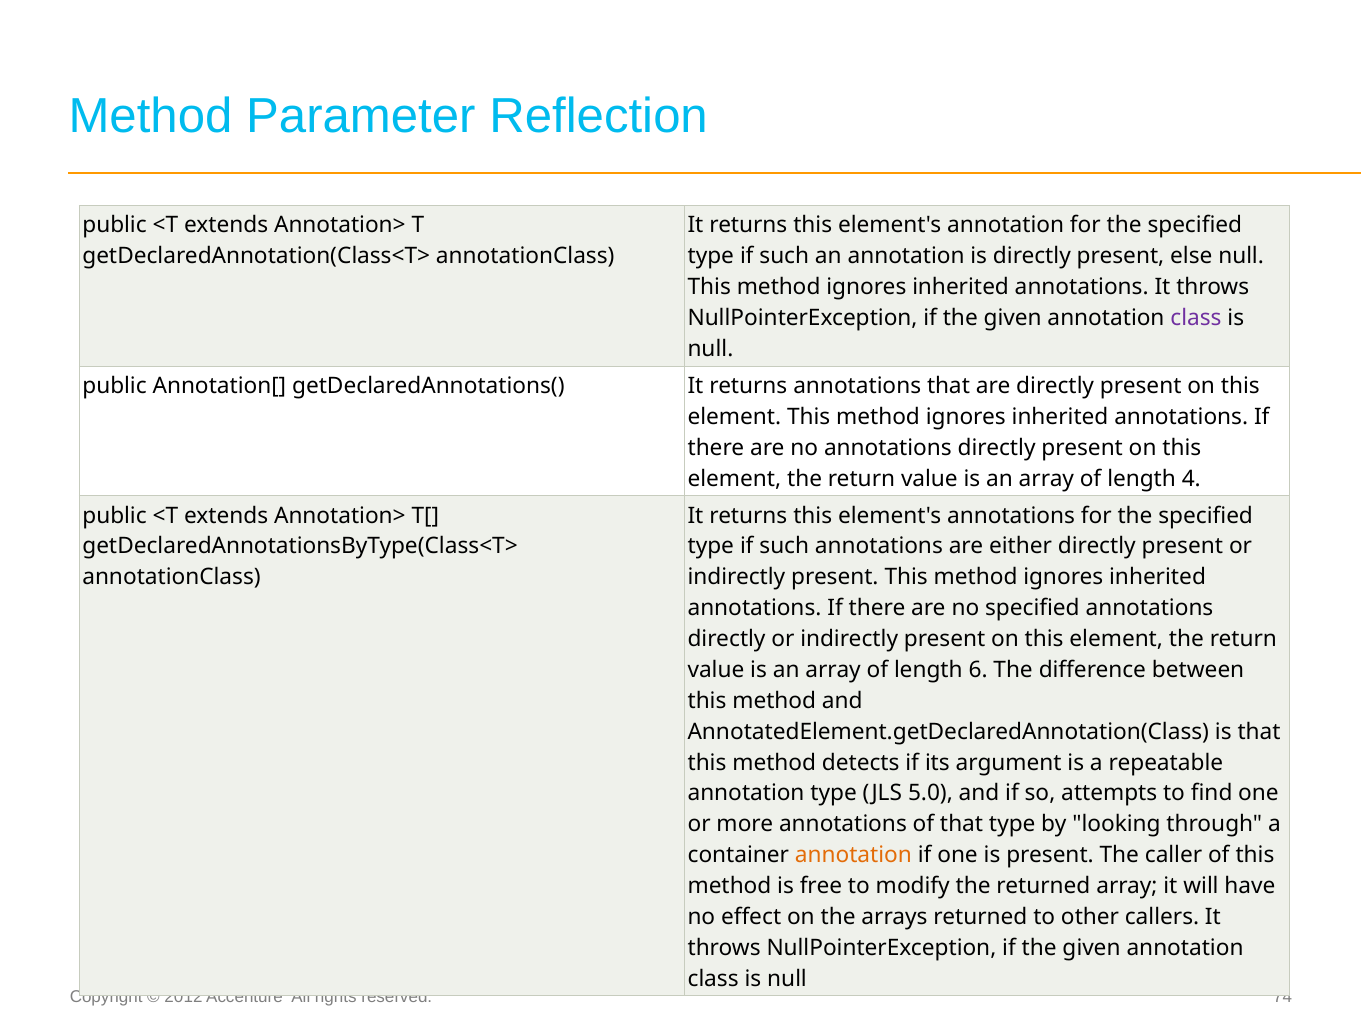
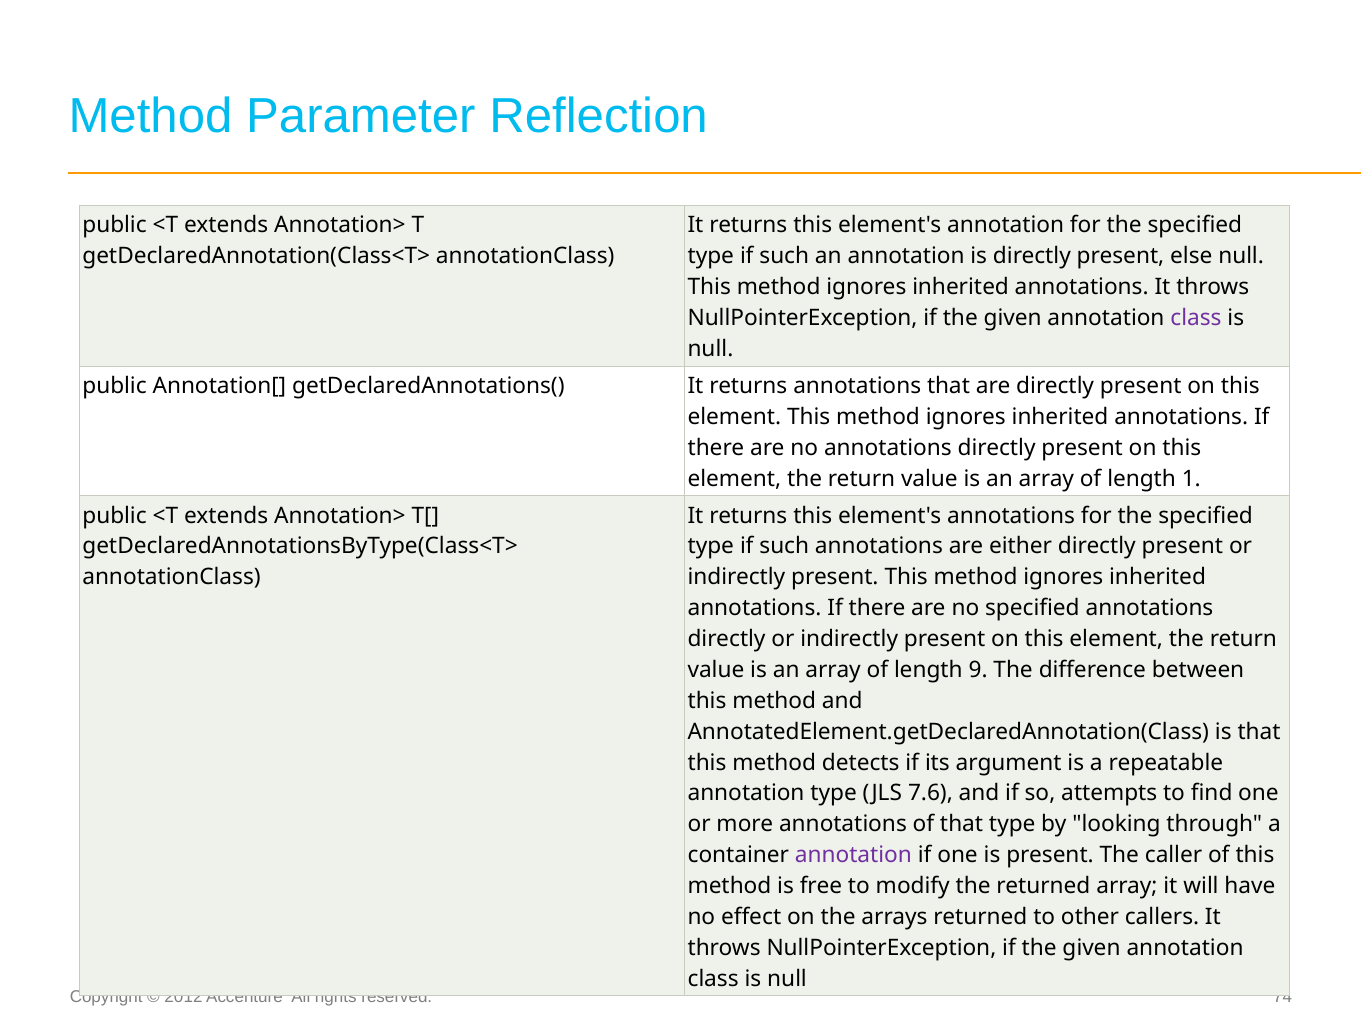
4: 4 -> 1
6: 6 -> 9
5.0: 5.0 -> 7.6
annotation at (853, 855) colour: orange -> purple
